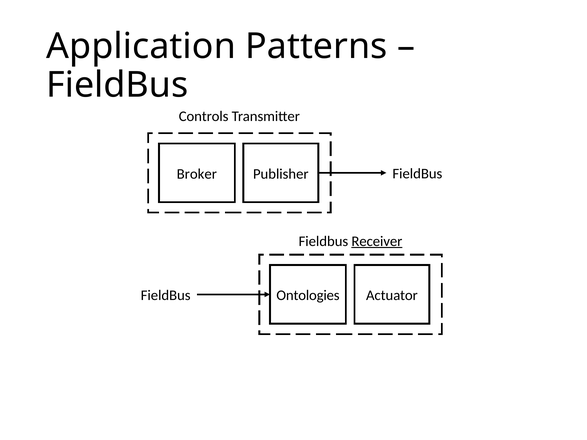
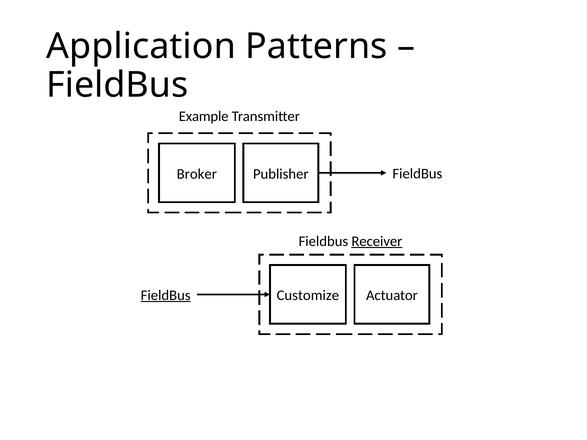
Controls: Controls -> Example
FieldBus at (166, 295) underline: none -> present
Ontologies: Ontologies -> Customize
